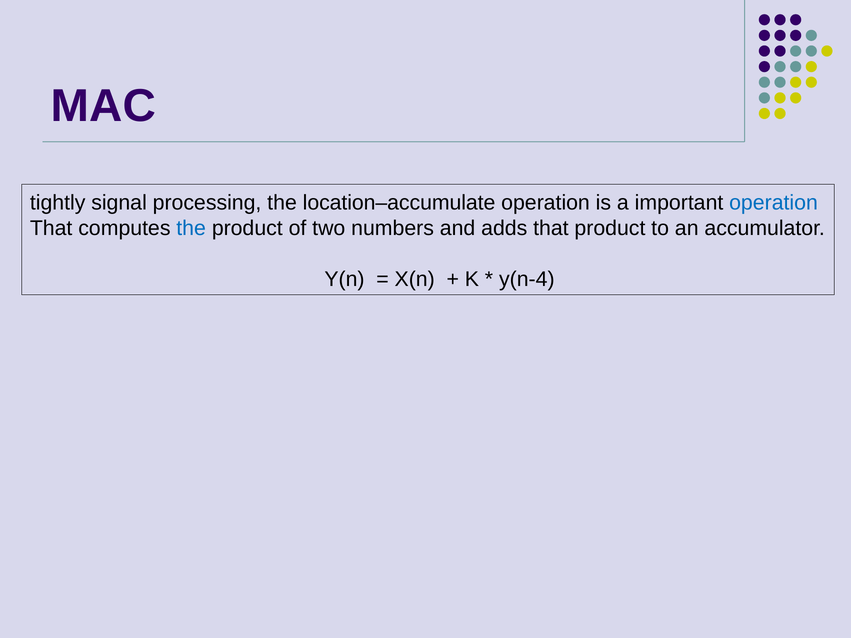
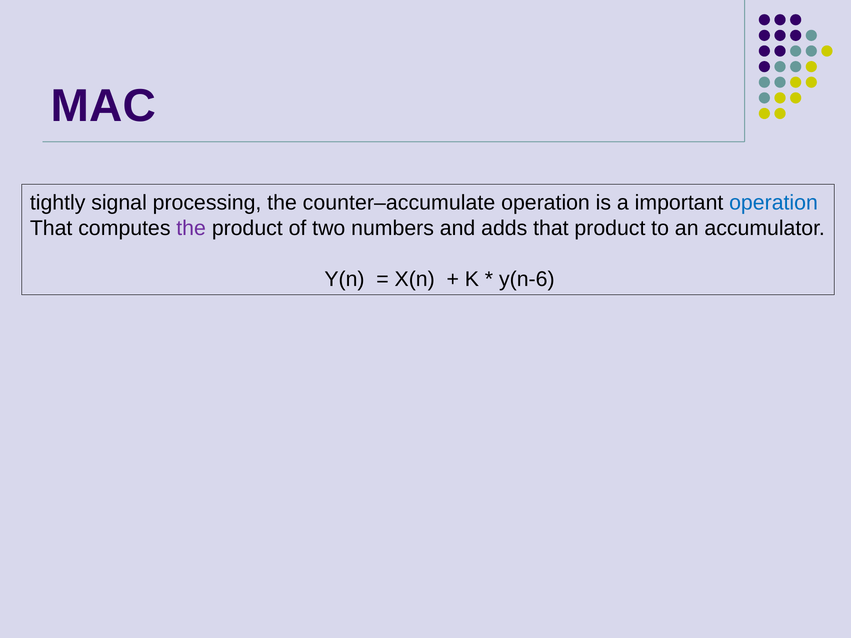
location–accumulate: location–accumulate -> counter–accumulate
the at (191, 228) colour: blue -> purple
y(n-4: y(n-4 -> y(n-6
